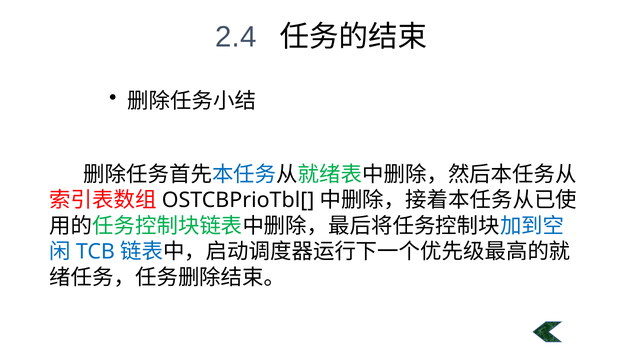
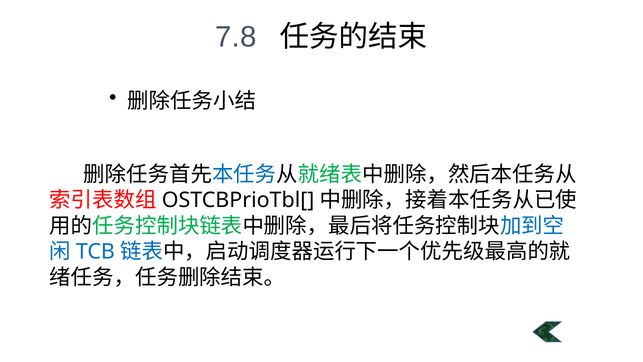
2.4: 2.4 -> 7.8
